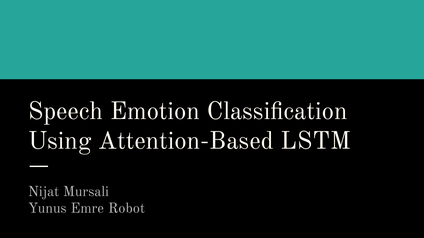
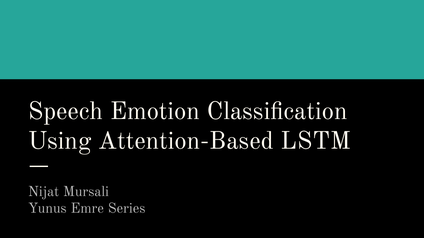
Robot: Robot -> Series
